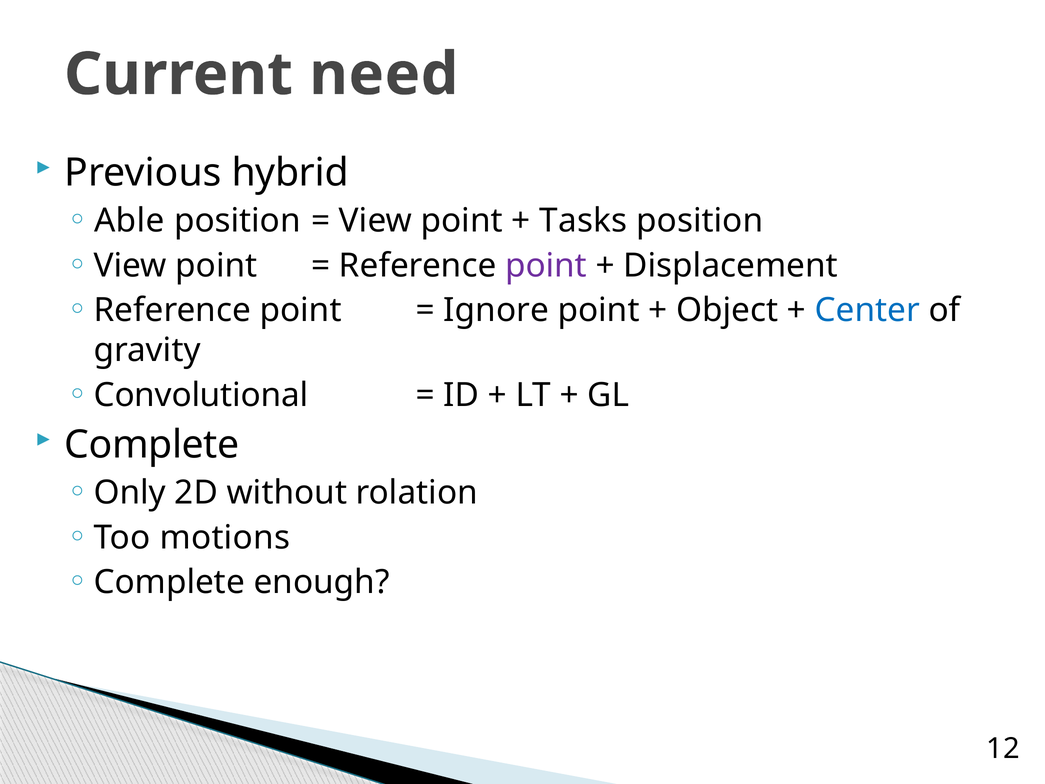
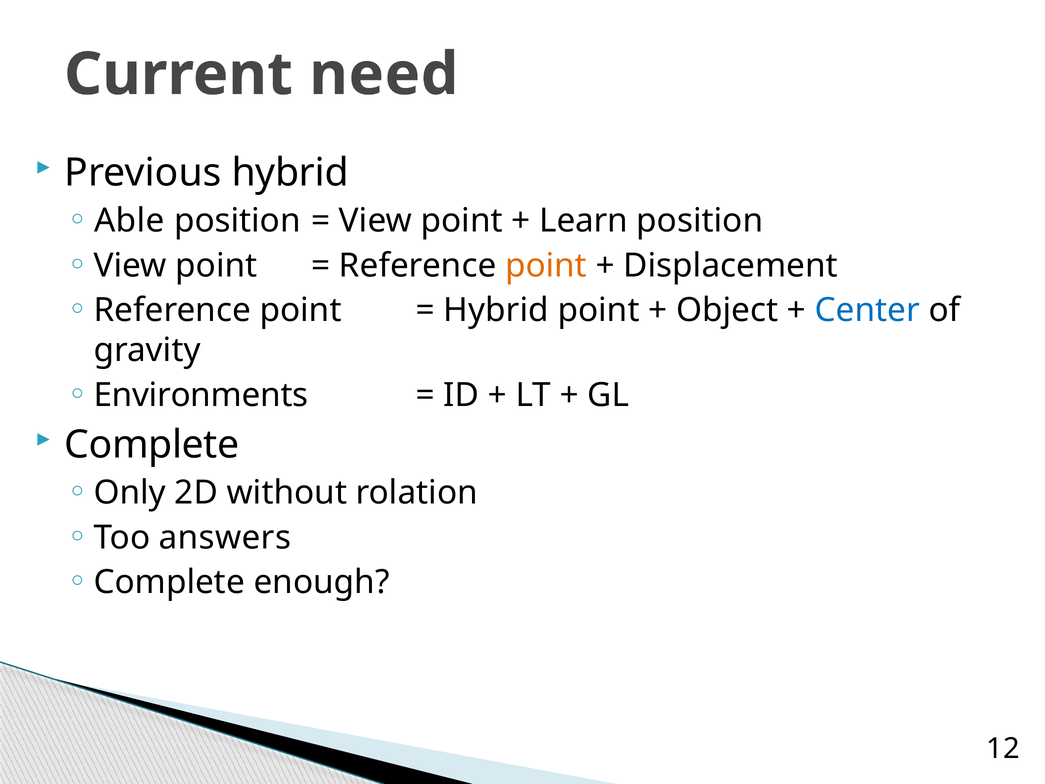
Tasks: Tasks -> Learn
point at (546, 266) colour: purple -> orange
Ignore at (496, 310): Ignore -> Hybrid
Convolutional: Convolutional -> Environments
motions: motions -> answers
